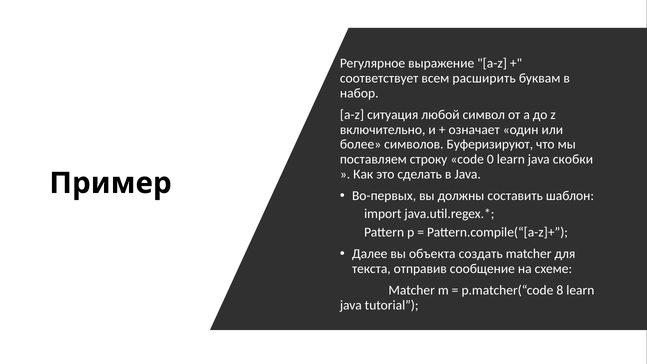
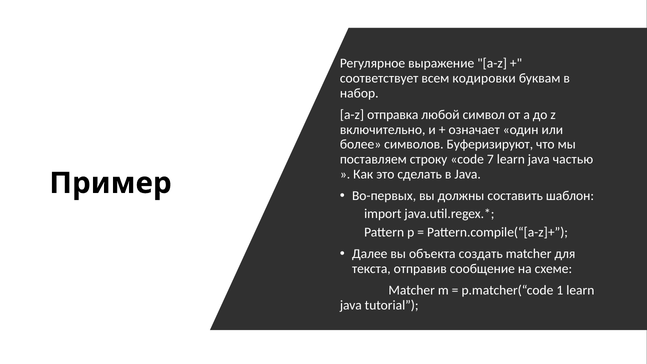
расширить: расширить -> кодировки
ситуация: ситуация -> отправка
0: 0 -> 7
скобки: скобки -> частью
8: 8 -> 1
